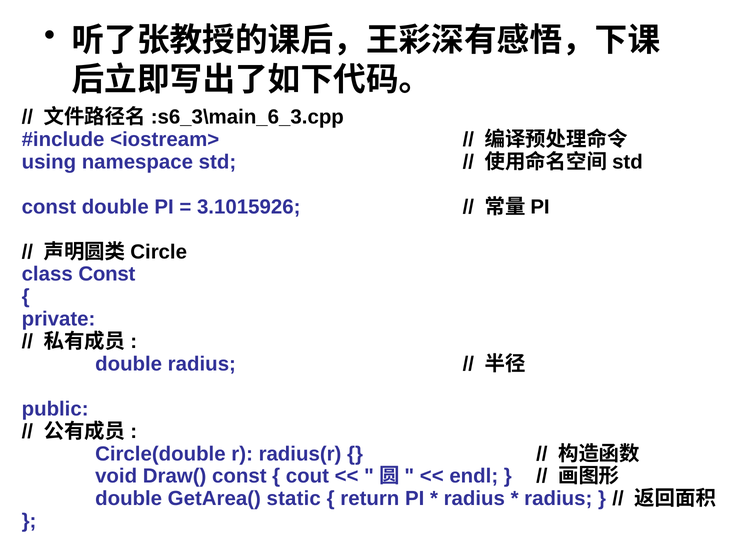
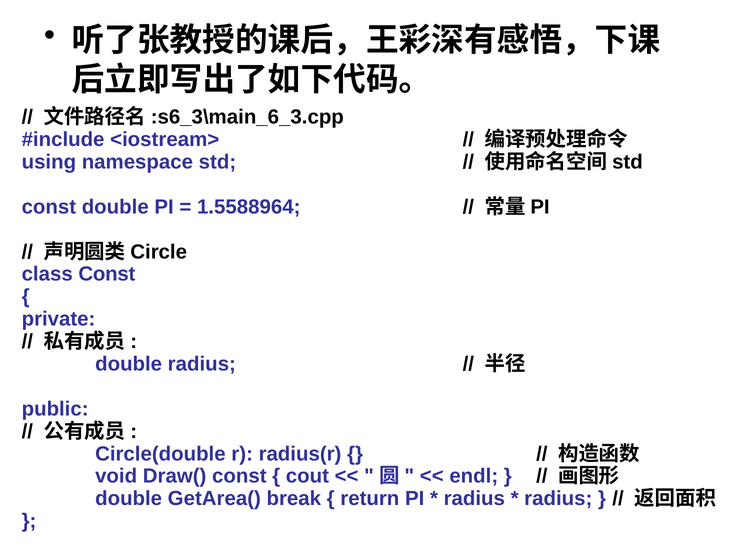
3.1015926: 3.1015926 -> 1.5588964
static: static -> break
